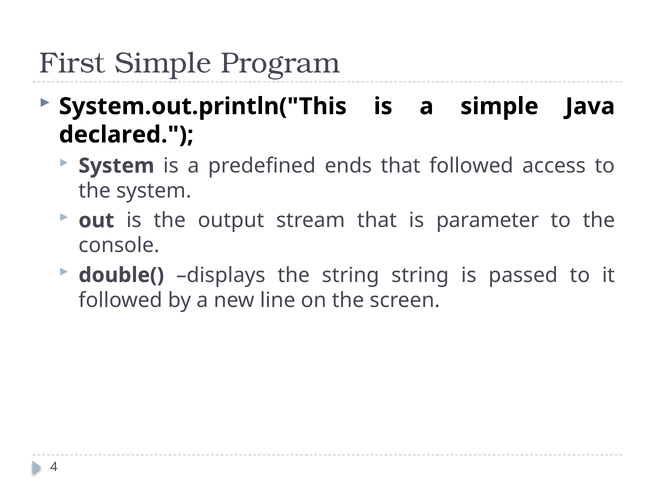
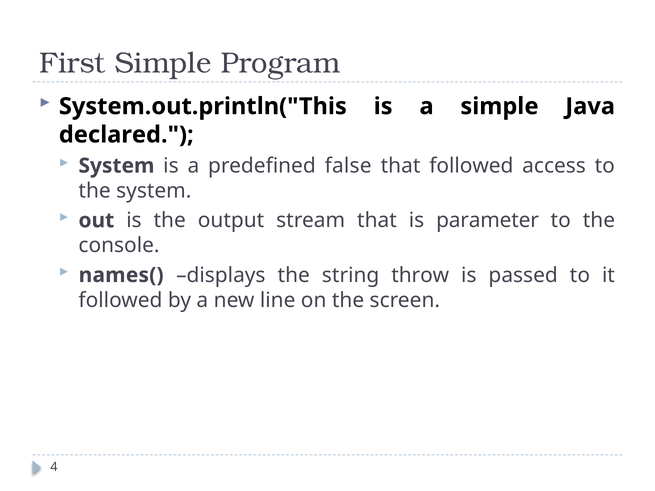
ends: ends -> false
double(: double( -> names(
string string: string -> throw
